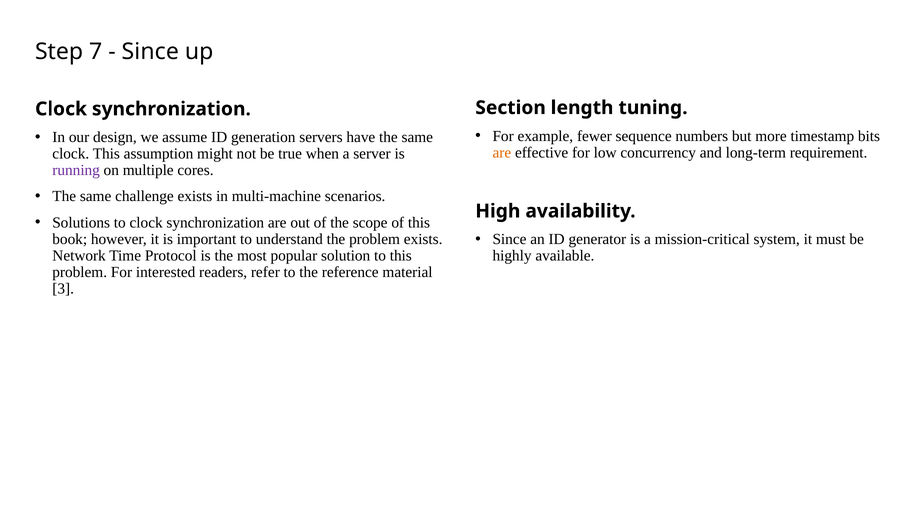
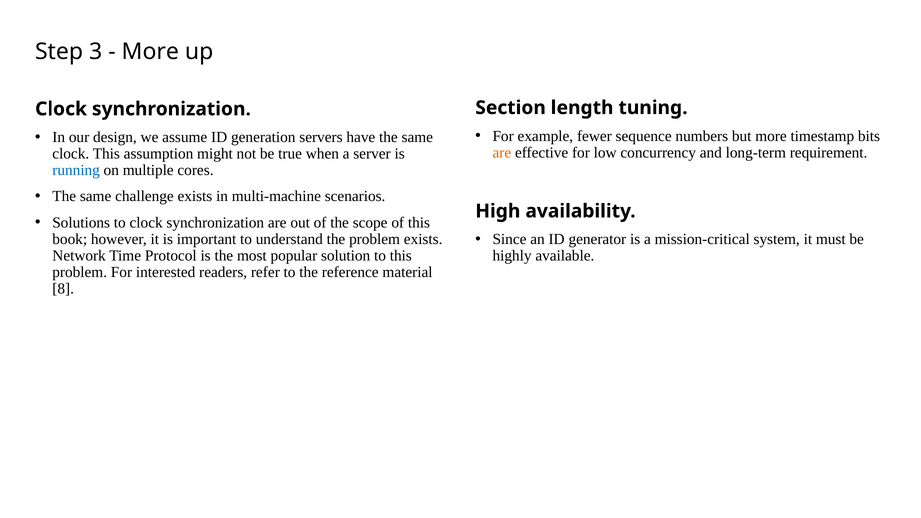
7: 7 -> 3
Since at (150, 52): Since -> More
running colour: purple -> blue
3: 3 -> 8
